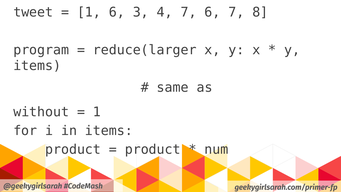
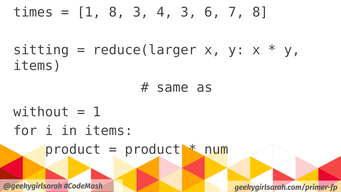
tweet: tweet -> times
1 6: 6 -> 8
4 7: 7 -> 3
program: program -> sitting
